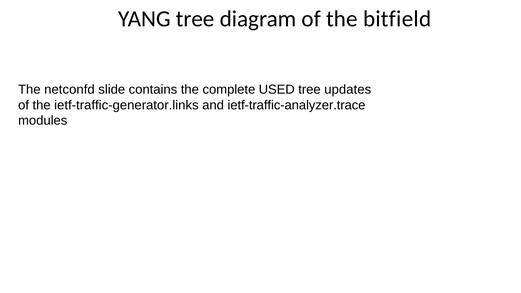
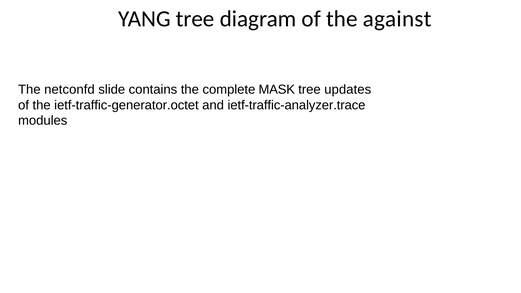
bitfield: bitfield -> against
USED: USED -> MASK
ietf-traffic-generator.links: ietf-traffic-generator.links -> ietf-traffic-generator.octet
